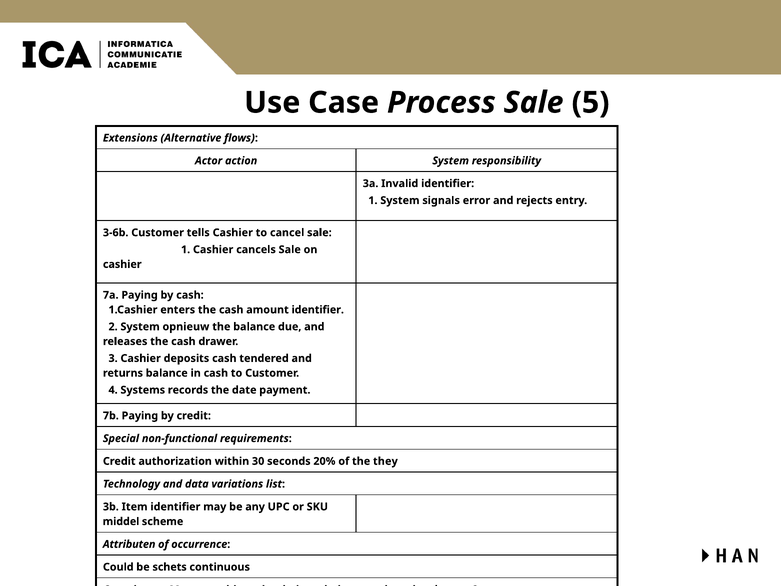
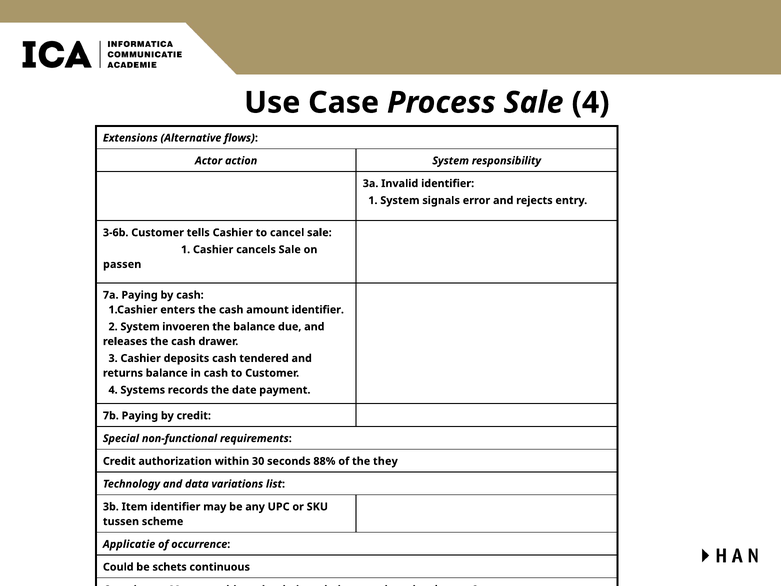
Sale 5: 5 -> 4
cashier at (122, 264): cashier -> passen
opnieuw: opnieuw -> invoeren
20%: 20% -> 88%
middel: middel -> tussen
Attributen: Attributen -> Applicatie
